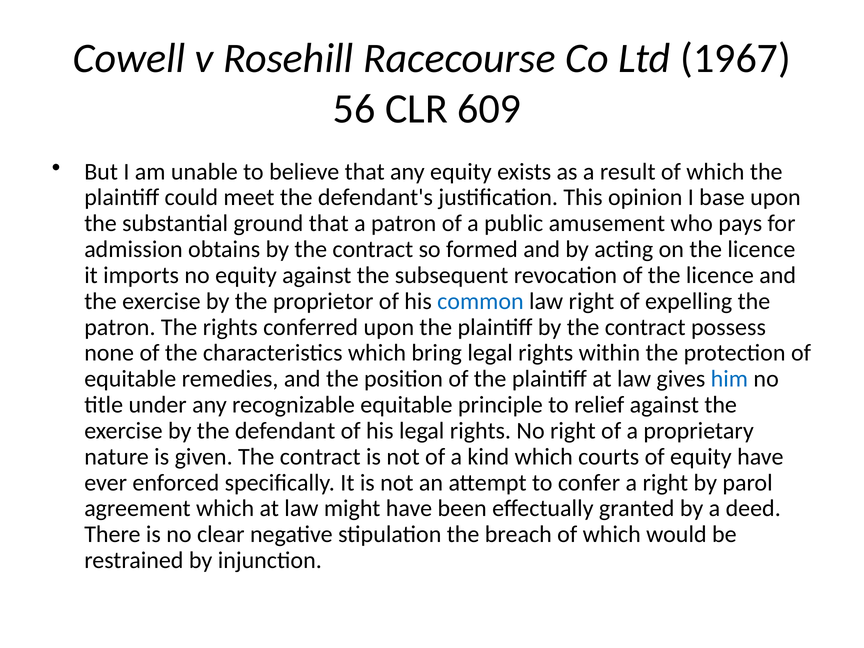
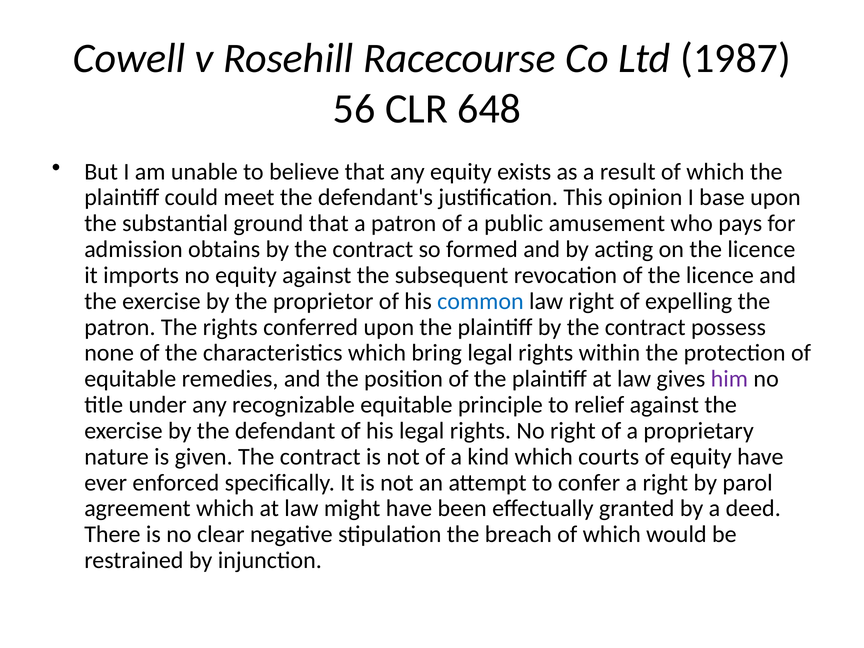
1967: 1967 -> 1987
609: 609 -> 648
him colour: blue -> purple
